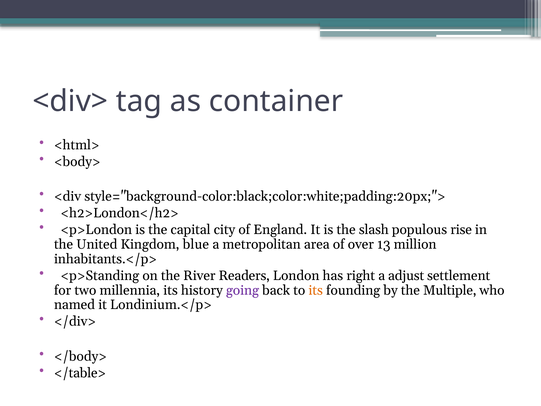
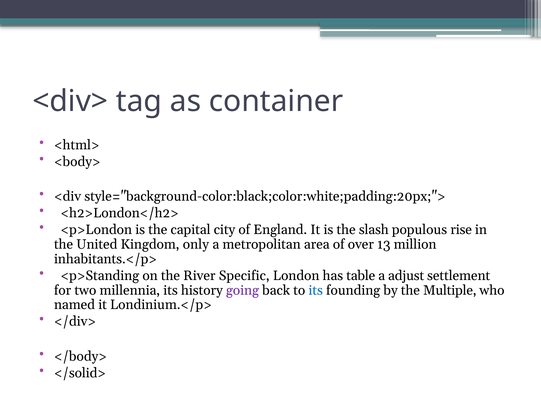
blue: blue -> only
Readers: Readers -> Specific
right: right -> table
its at (316, 290) colour: orange -> blue
</table>: </table> -> </solid>
